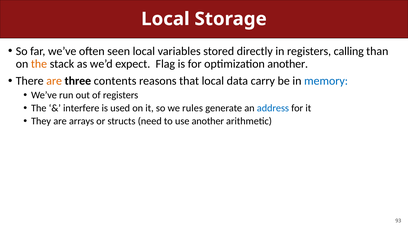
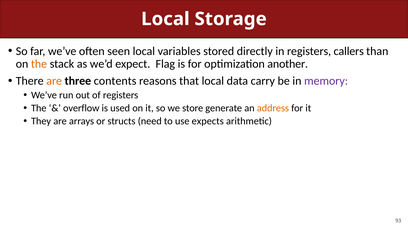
calling: calling -> callers
memory colour: blue -> purple
interfere: interfere -> overflow
rules: rules -> store
address colour: blue -> orange
use another: another -> expects
